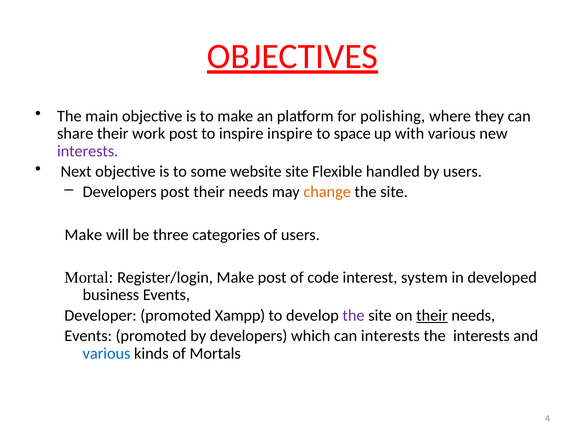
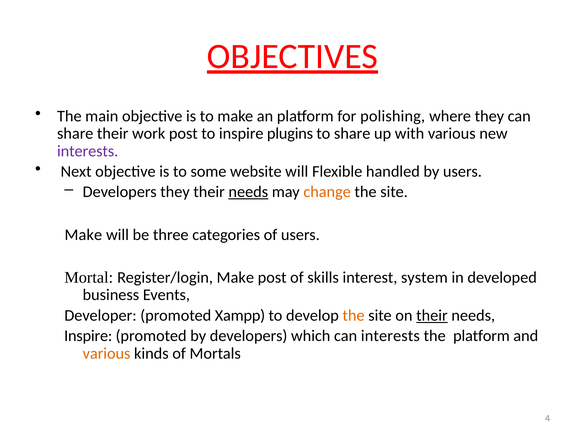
inspire inspire: inspire -> plugins
to space: space -> share
website site: site -> will
Developers post: post -> they
needs at (248, 192) underline: none -> present
code: code -> skills
the at (354, 316) colour: purple -> orange
Events at (88, 336): Events -> Inspire
the interests: interests -> platform
various at (107, 354) colour: blue -> orange
